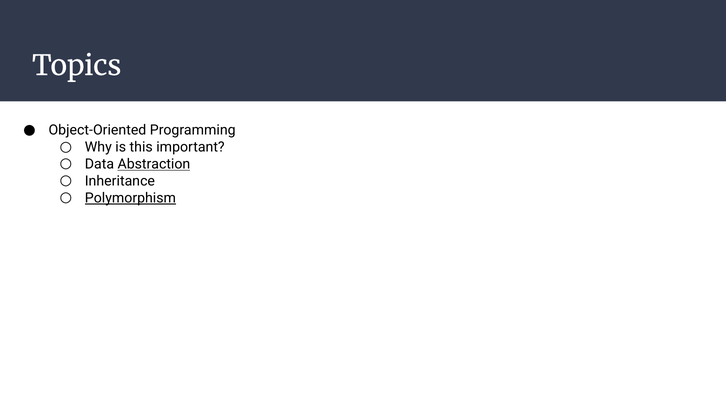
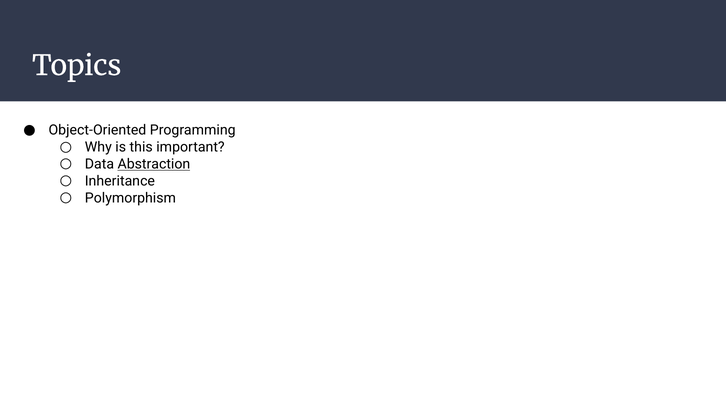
Polymorphism underline: present -> none
